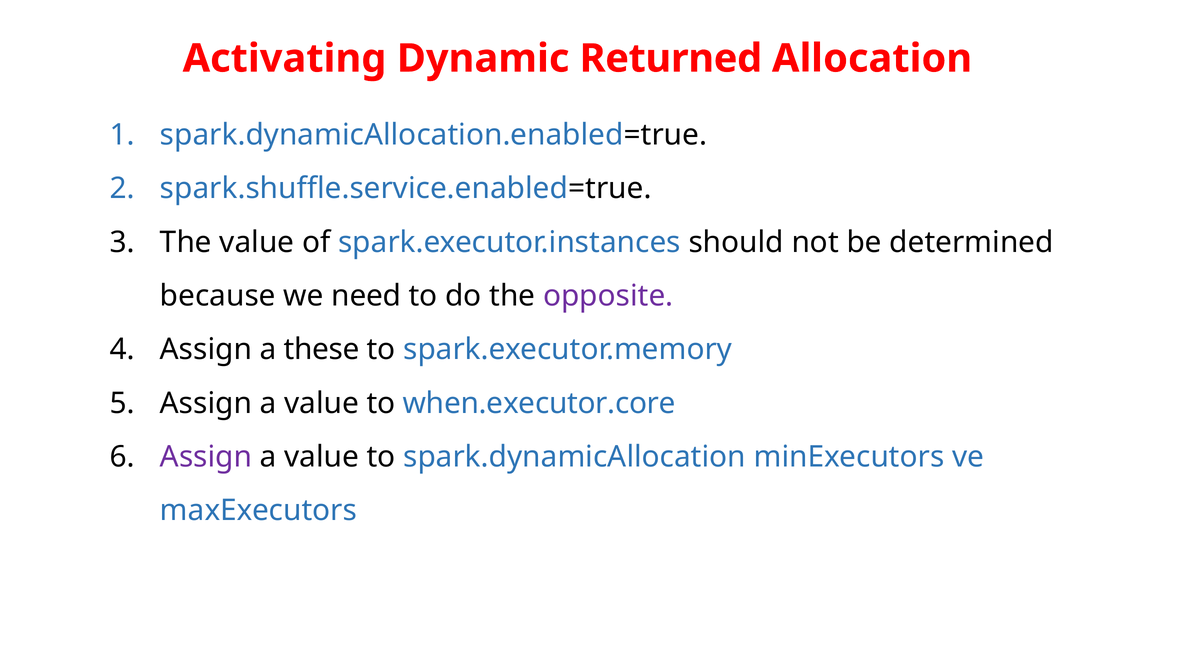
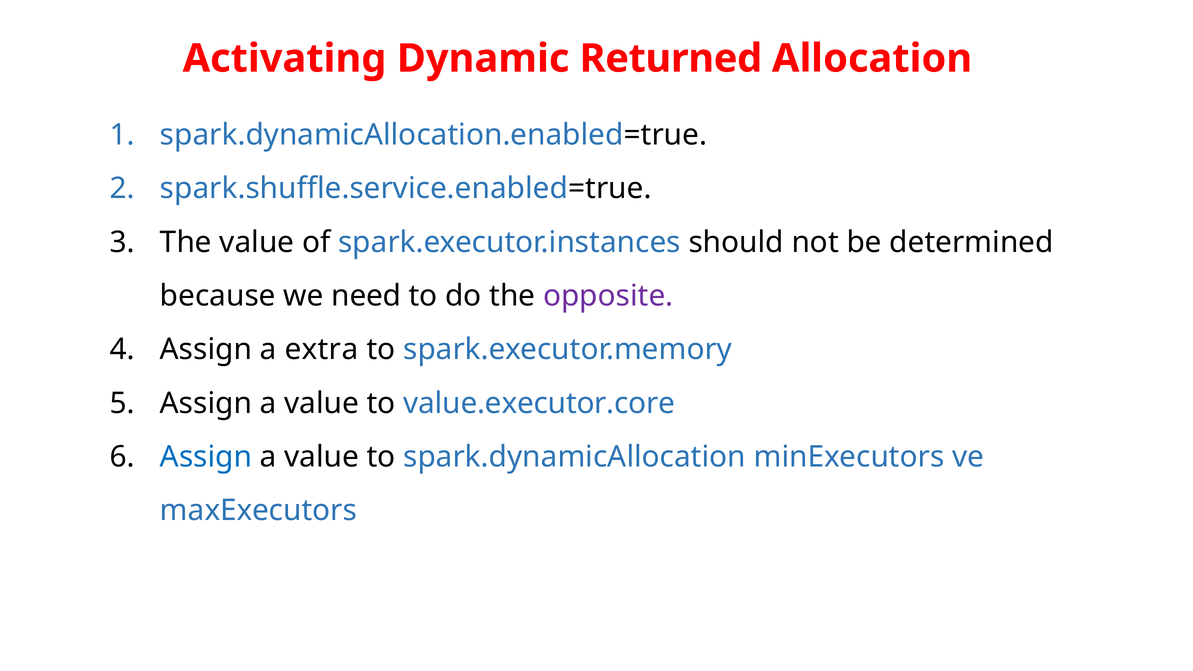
these: these -> extra
when.executor.core: when.executor.core -> value.executor.core
Assign at (206, 457) colour: purple -> blue
